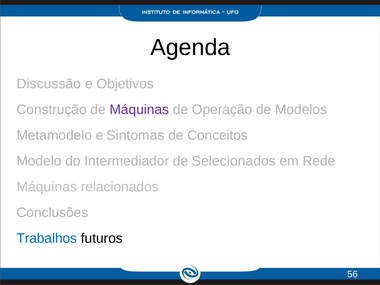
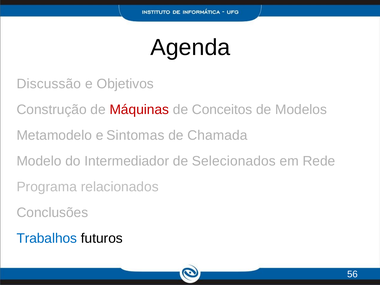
Máquinas at (139, 110) colour: purple -> red
Operação: Operação -> Conceitos
Conceitos: Conceitos -> Chamada
Máquinas at (47, 187): Máquinas -> Programa
